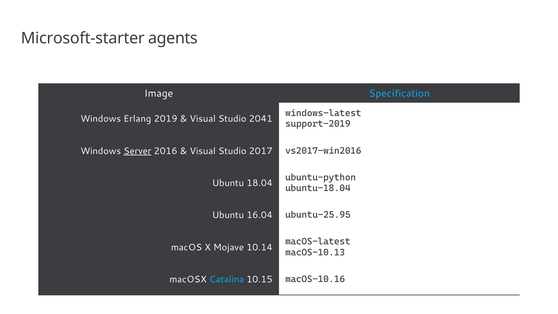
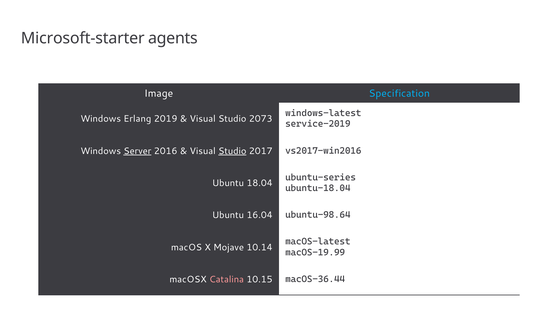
2041: 2041 -> 2073
support-2019: support-2019 -> service-2019
Studio at (232, 151) underline: none -> present
ubuntu-python: ubuntu-python -> ubuntu-series
ubuntu-25.95: ubuntu-25.95 -> ubuntu-98.64
macOS-10.13: macOS-10.13 -> macOS-19.99
Catalina colour: light blue -> pink
macOS-10.16: macOS-10.16 -> macOS-36.44
